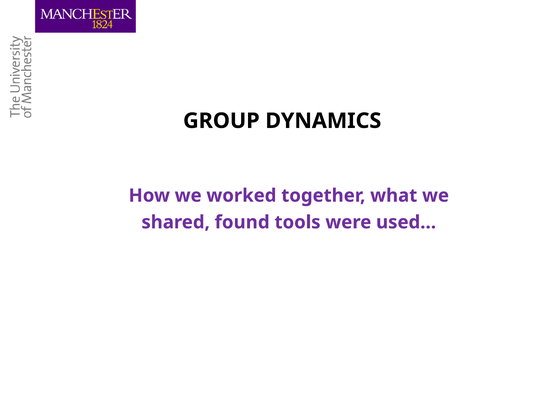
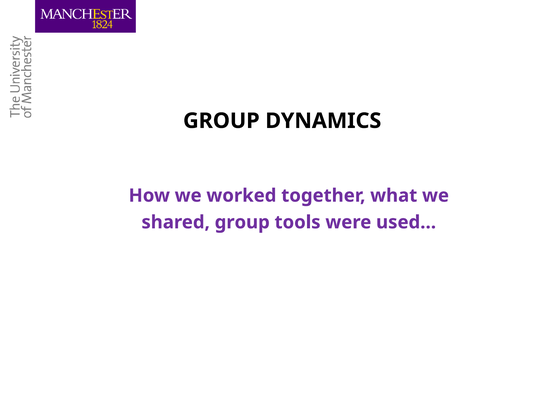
shared found: found -> group
